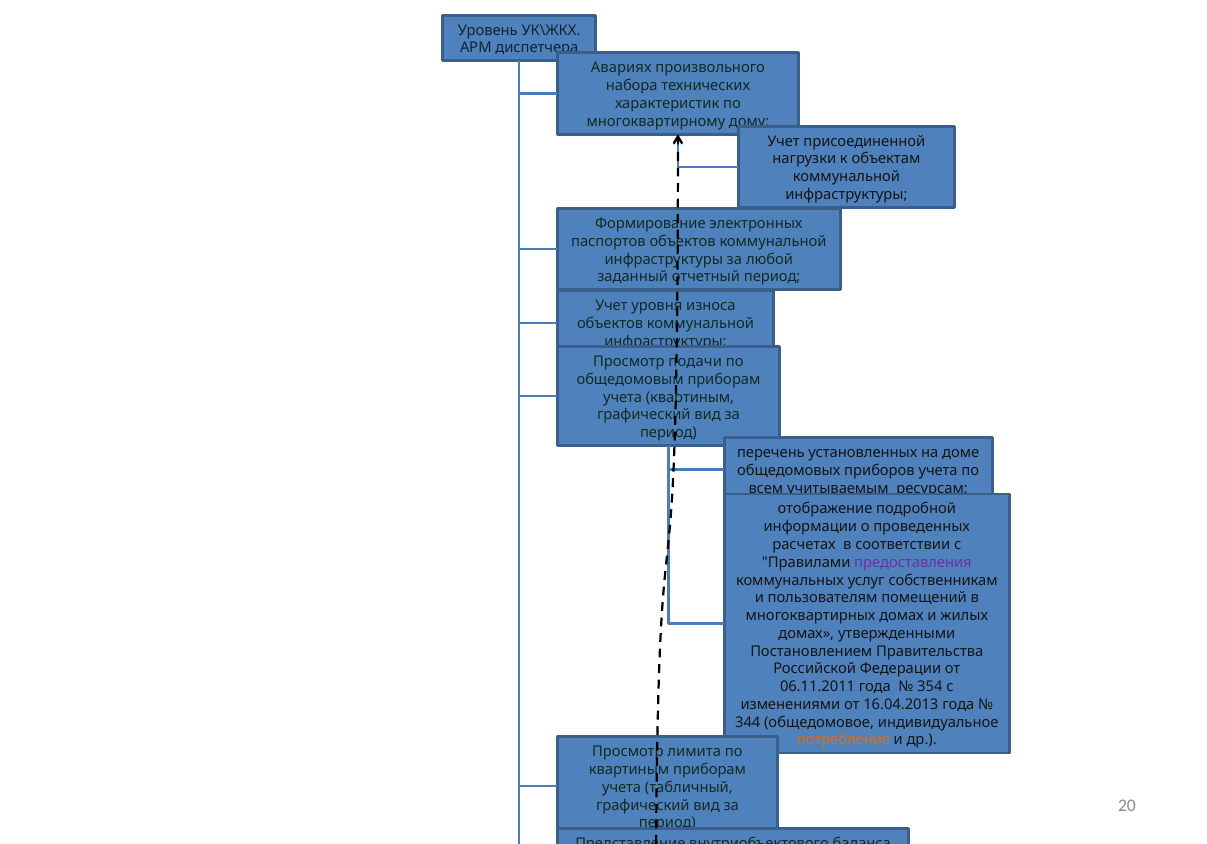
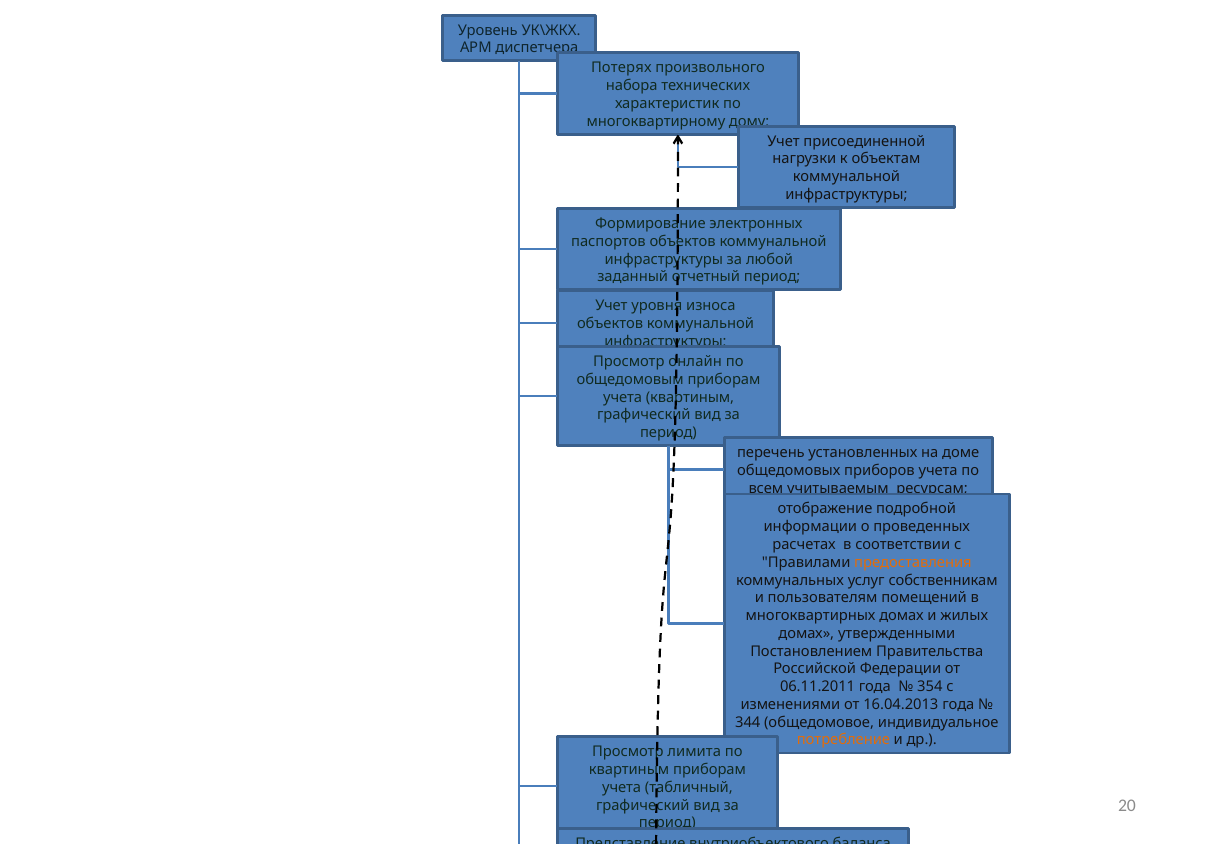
Авариях: Авариях -> Потерях
подачи: подачи -> онлайн
предоставления colour: purple -> orange
